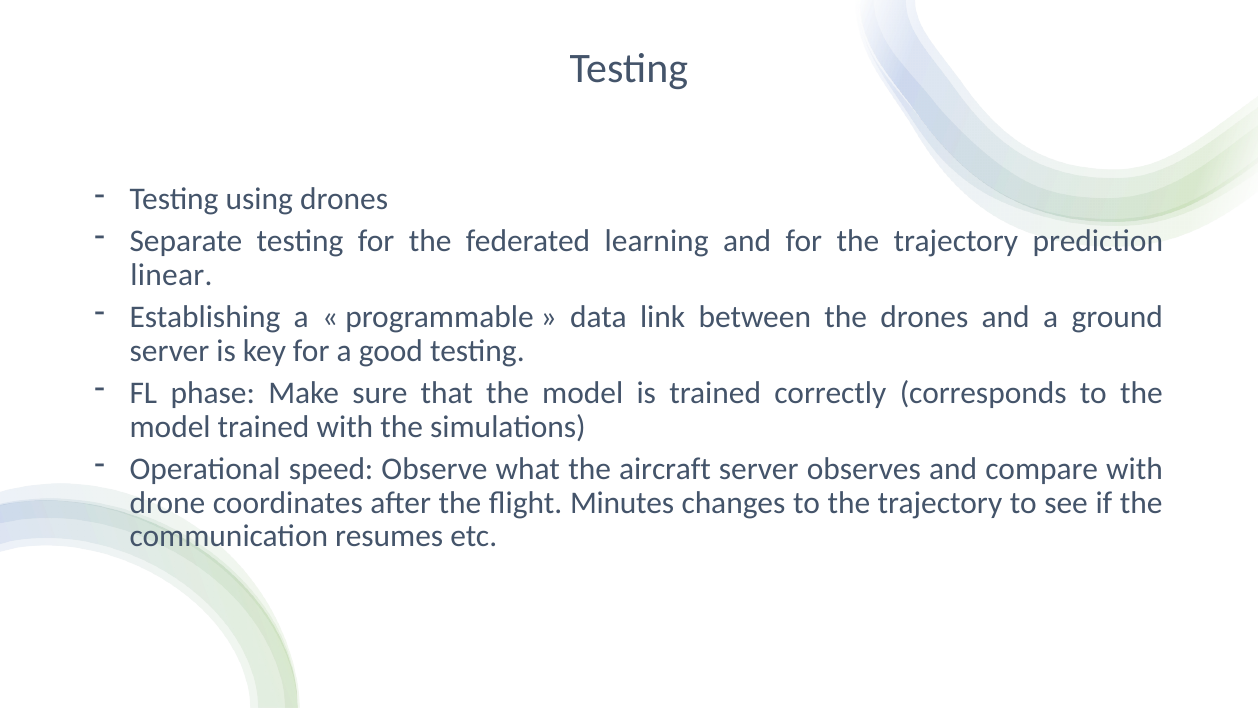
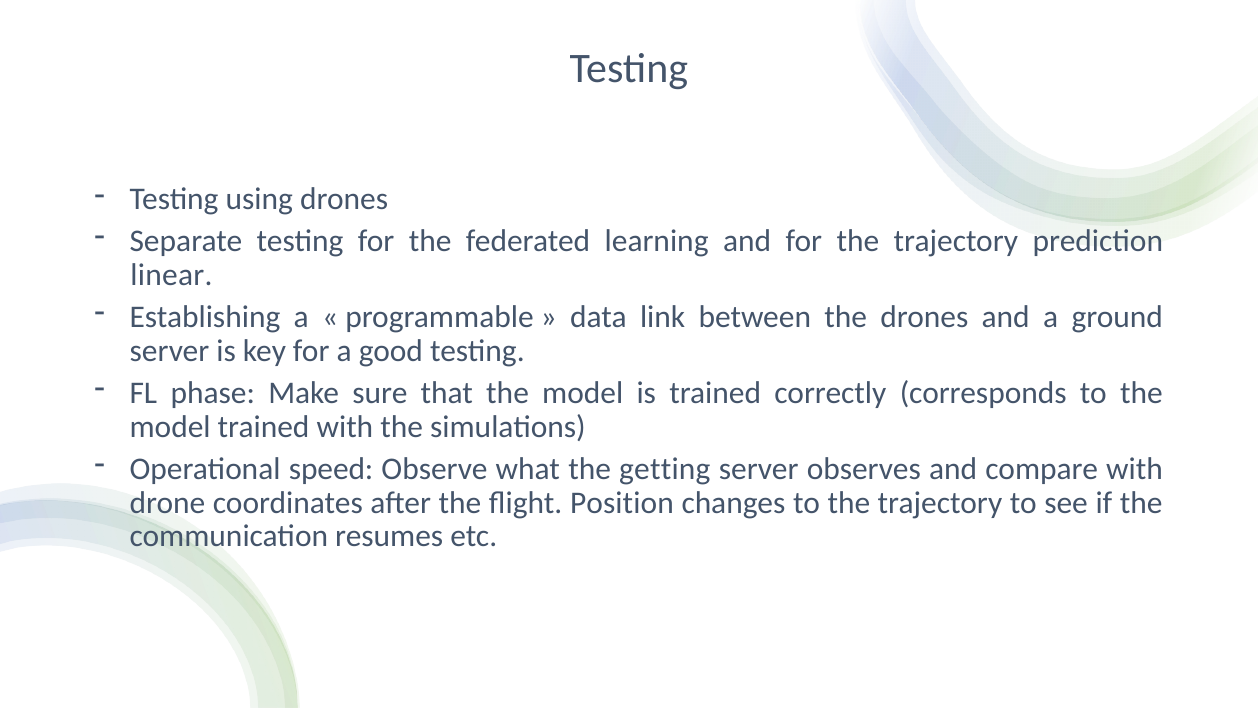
aircraft: aircraft -> getting
Minutes: Minutes -> Position
